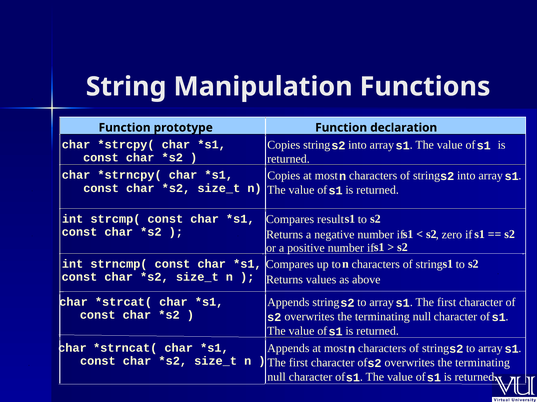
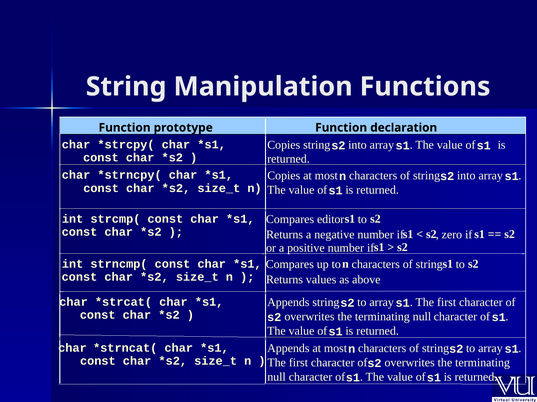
result: result -> editor
